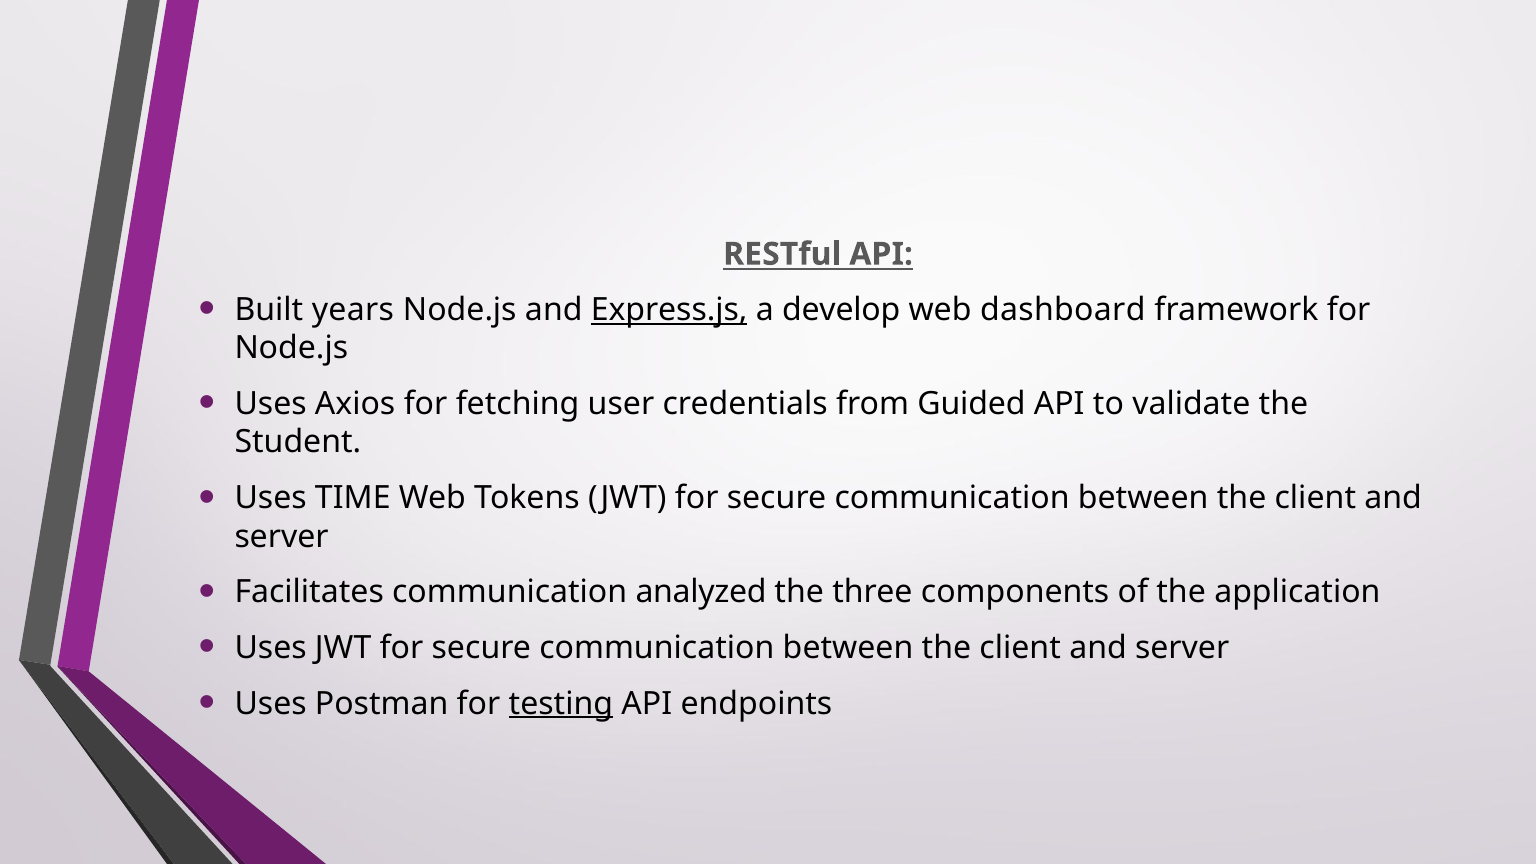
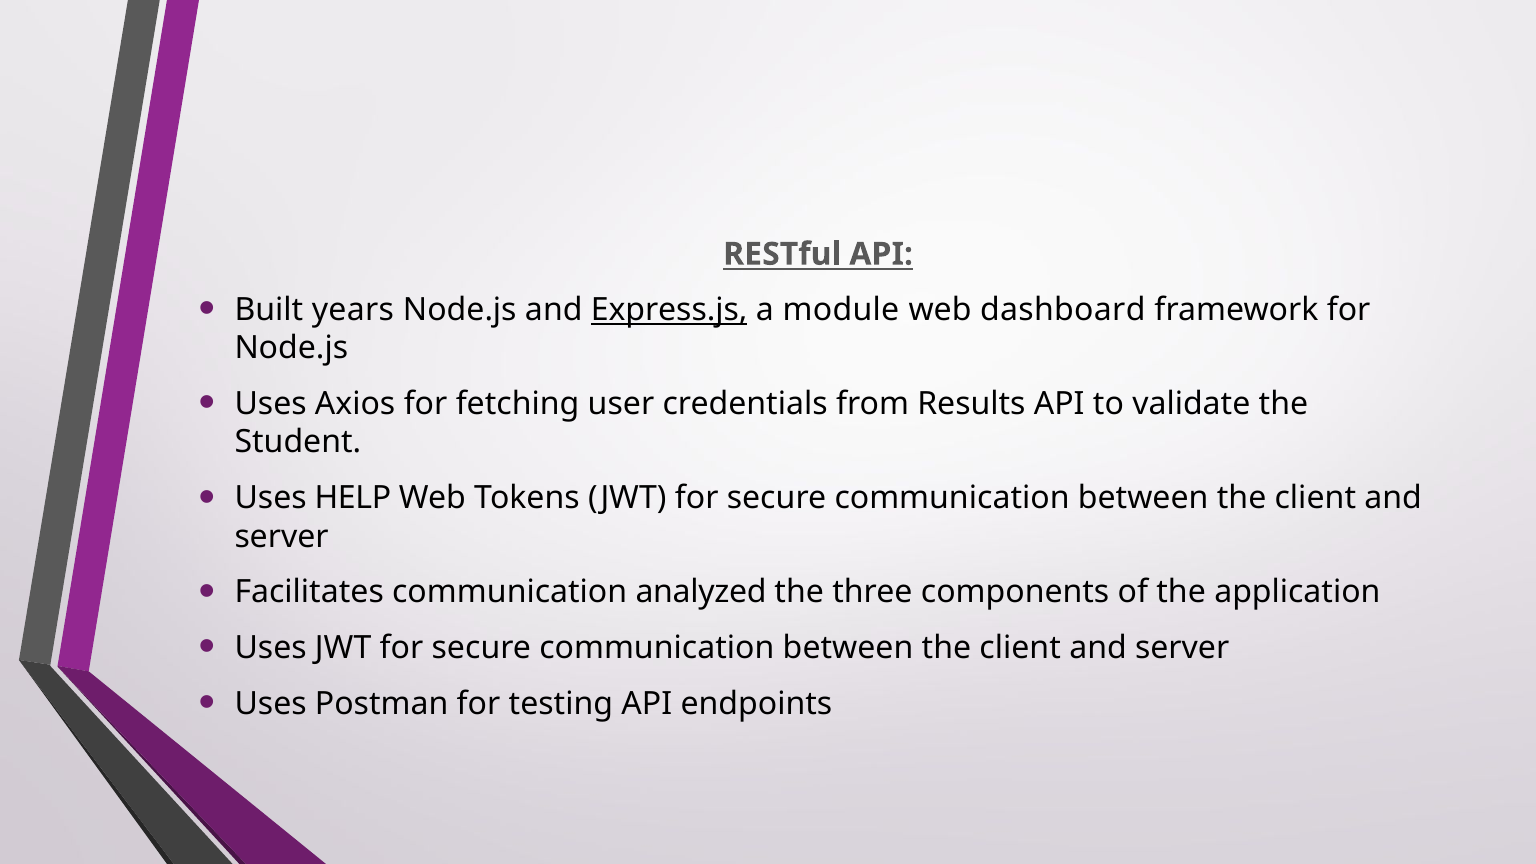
develop: develop -> module
Guided: Guided -> Results
TIME: TIME -> HELP
testing underline: present -> none
